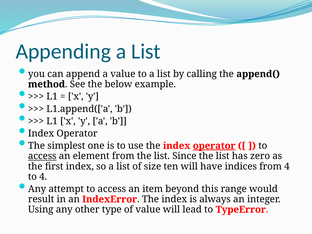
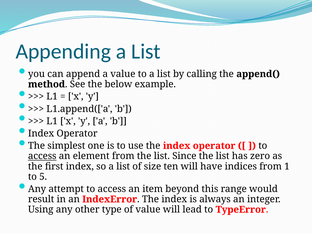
operator at (214, 146) underline: present -> none
from 4: 4 -> 1
to 4: 4 -> 5
